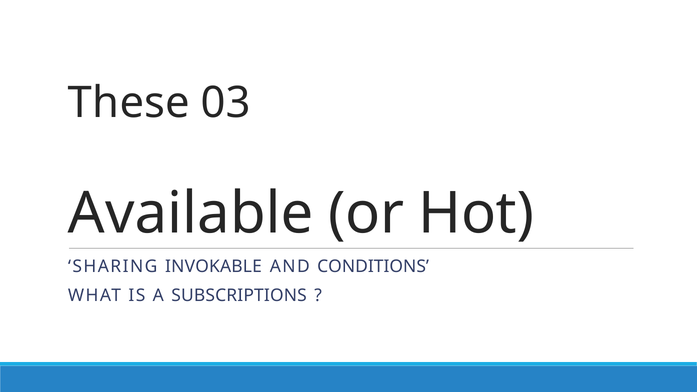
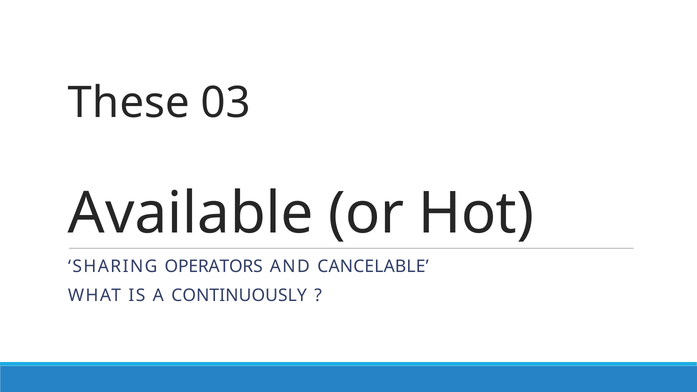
INVOKABLE: INVOKABLE -> OPERATORS
CONDITIONS: CONDITIONS -> CANCELABLE
SUBSCRIPTIONS: SUBSCRIPTIONS -> CONTINUOUSLY
